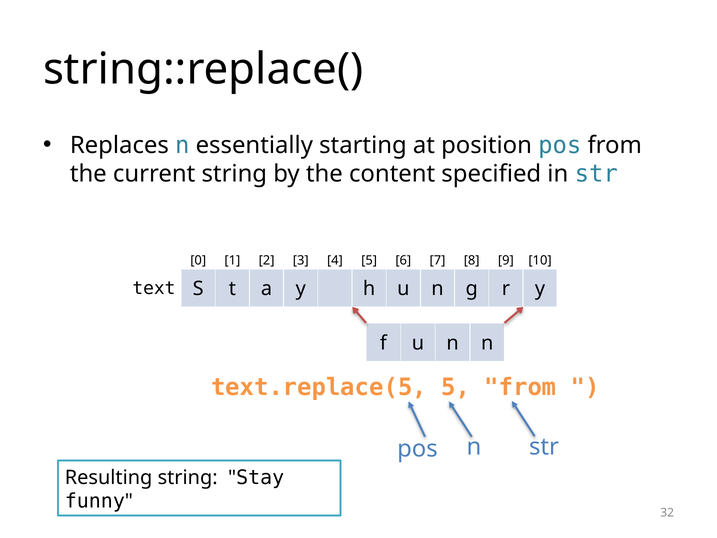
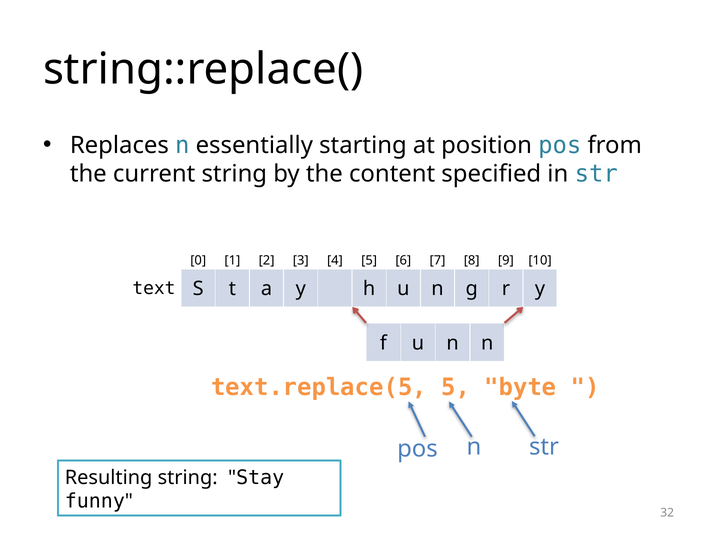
5 from: from -> byte
